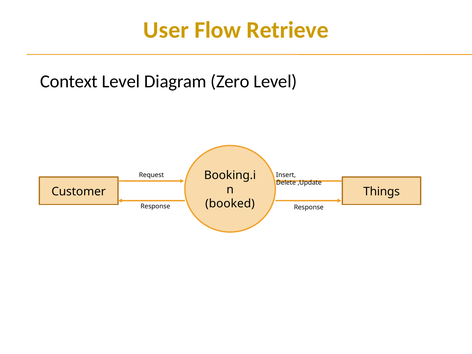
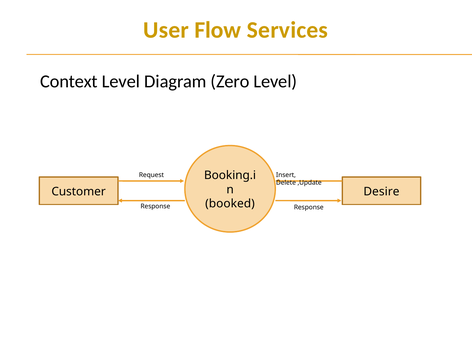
Retrieve: Retrieve -> Services
Things: Things -> Desire
